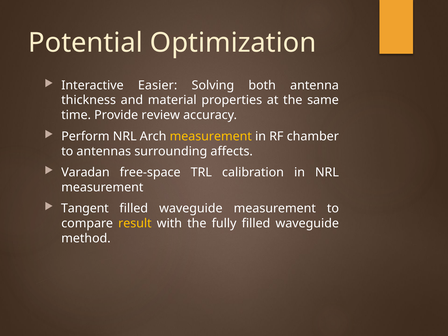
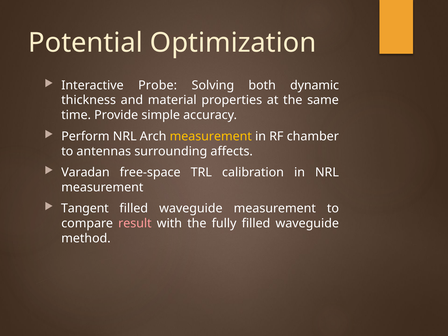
Easier: Easier -> Probe
antenna: antenna -> dynamic
review: review -> simple
result colour: yellow -> pink
